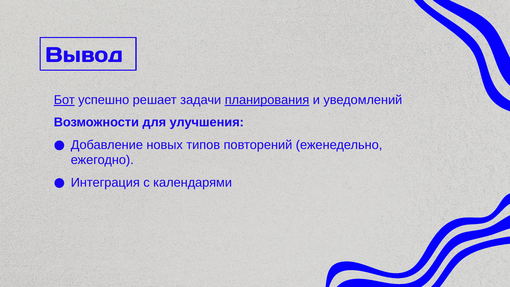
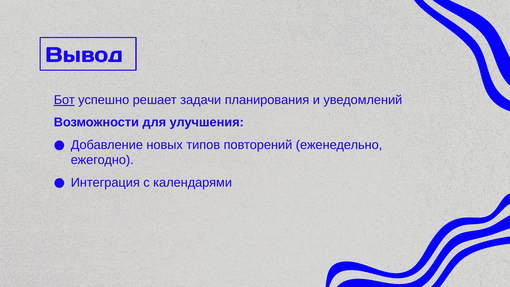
планирования underline: present -> none
